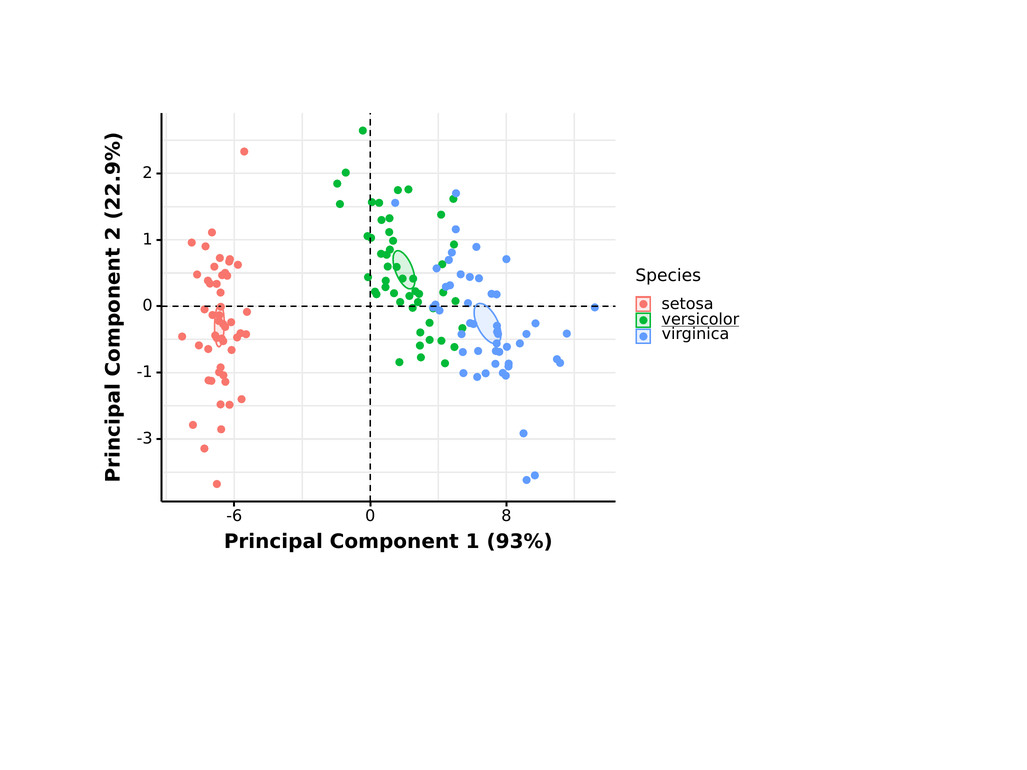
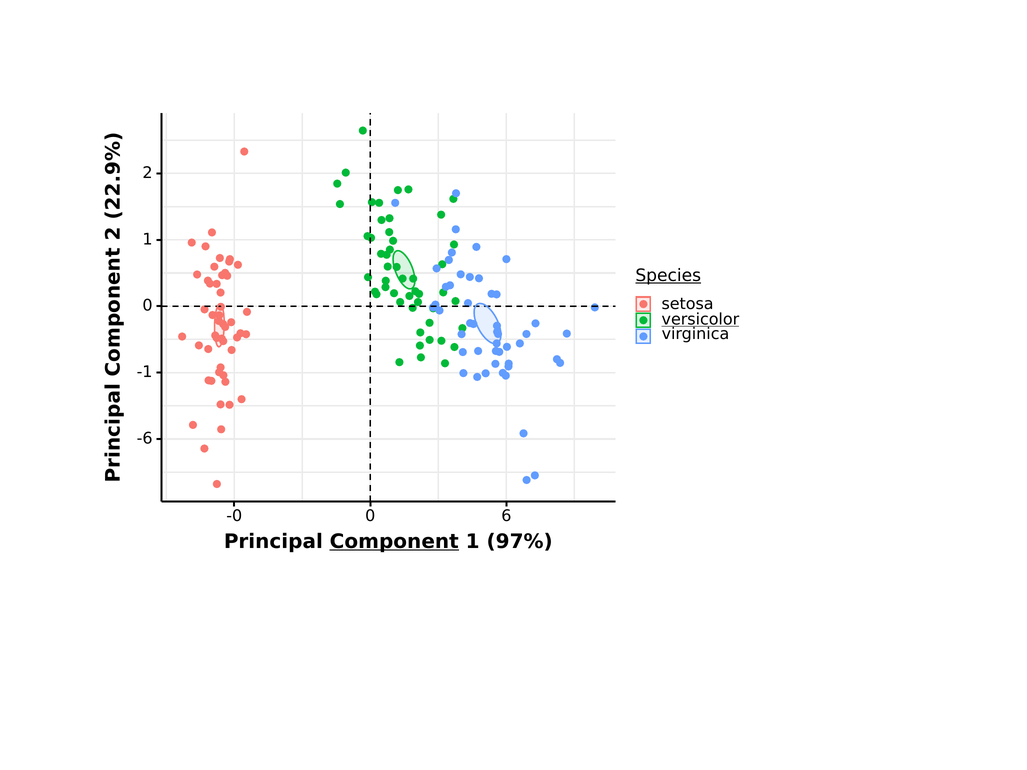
Species underline: none -> present
-3: -3 -> -6
-6: -6 -> -0
8: 8 -> 6
Component underline: none -> present
93%: 93% -> 97%
